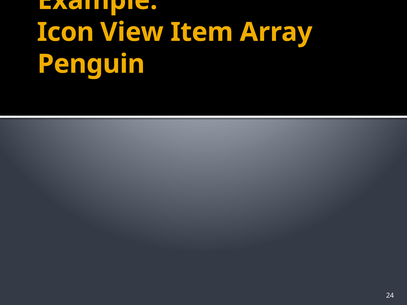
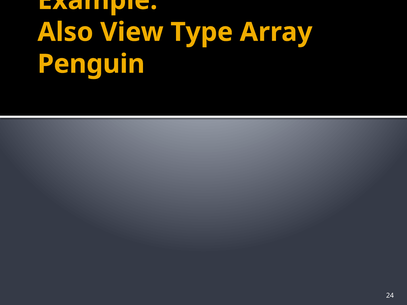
Icon: Icon -> Also
Item: Item -> Type
